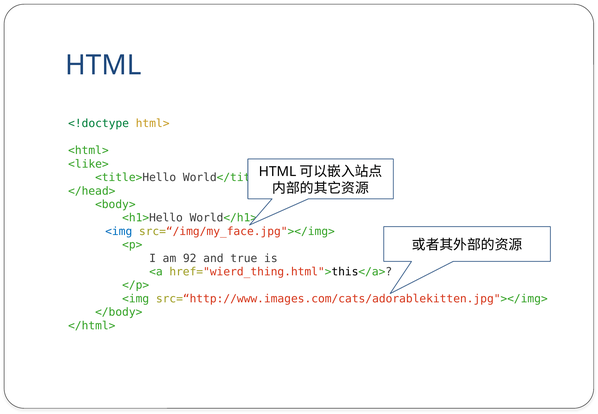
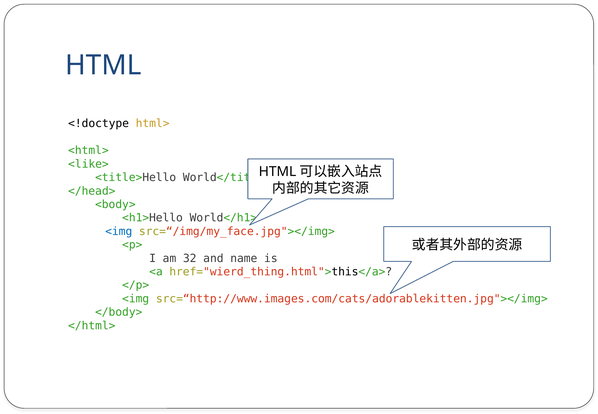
<!doctype colour: green -> black
92: 92 -> 32
true: true -> name
